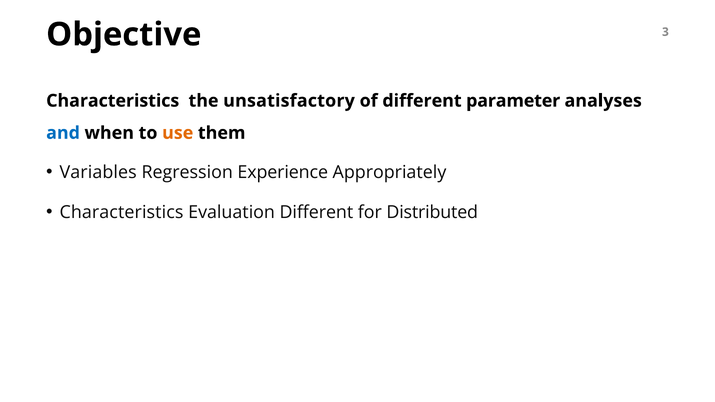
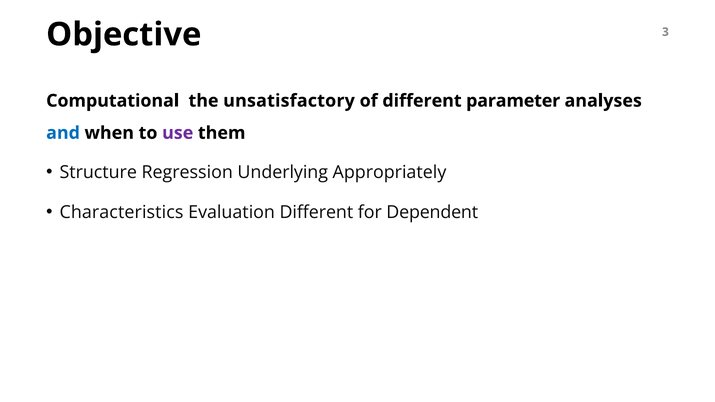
Characteristics at (113, 101): Characteristics -> Computational
use colour: orange -> purple
Variables: Variables -> Structure
Experience: Experience -> Underlying
Distributed: Distributed -> Dependent
